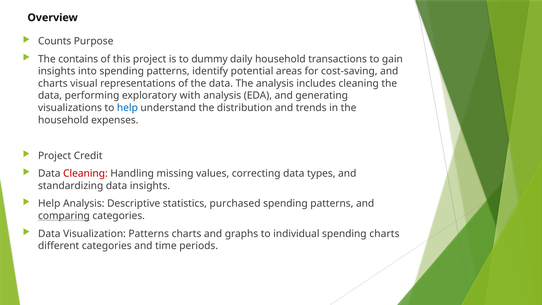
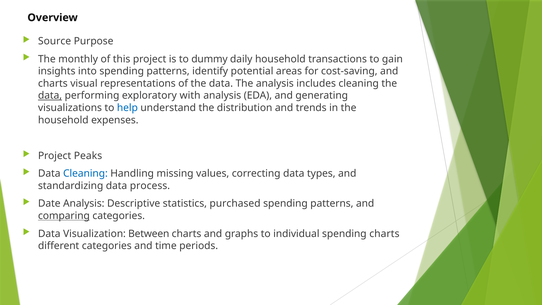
Counts: Counts -> Source
contains: contains -> monthly
data at (50, 96) underline: none -> present
Credit: Credit -> Peaks
Cleaning at (85, 173) colour: red -> blue
data insights: insights -> process
Help at (49, 204): Help -> Date
Visualization Patterns: Patterns -> Between
